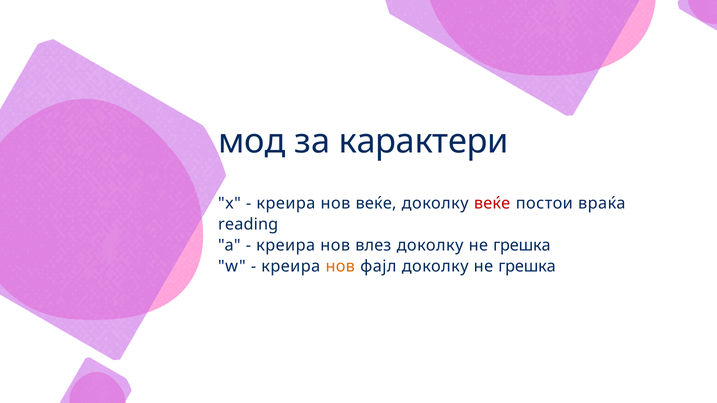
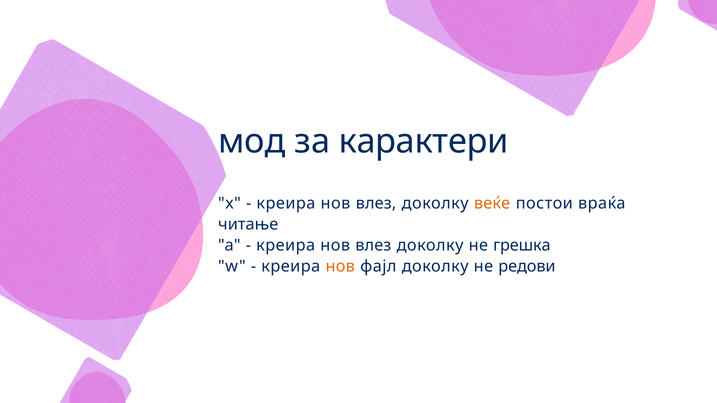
веќе at (376, 204): веќе -> влез
веќе at (492, 204) colour: red -> orange
reading: reading -> читање
фајл доколку не грешка: грешка -> редови
